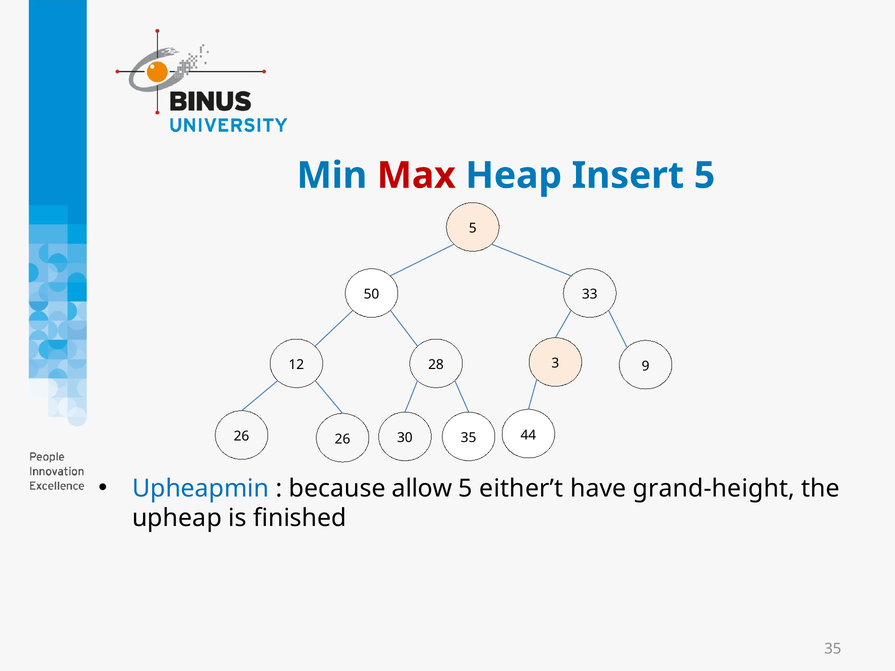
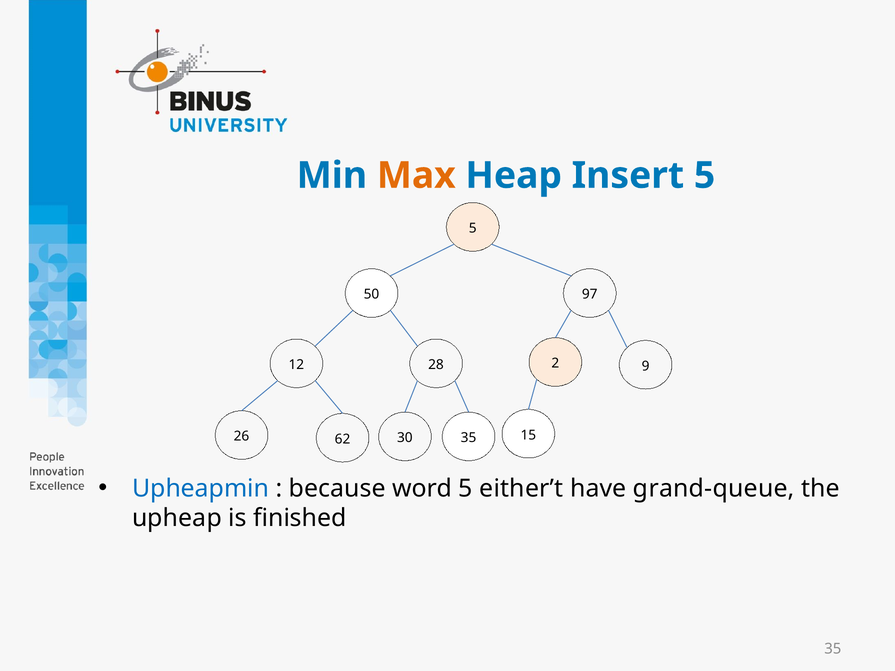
Max colour: red -> orange
33: 33 -> 97
3: 3 -> 2
26 26: 26 -> 62
44: 44 -> 15
allow: allow -> word
grand-height: grand-height -> grand-queue
